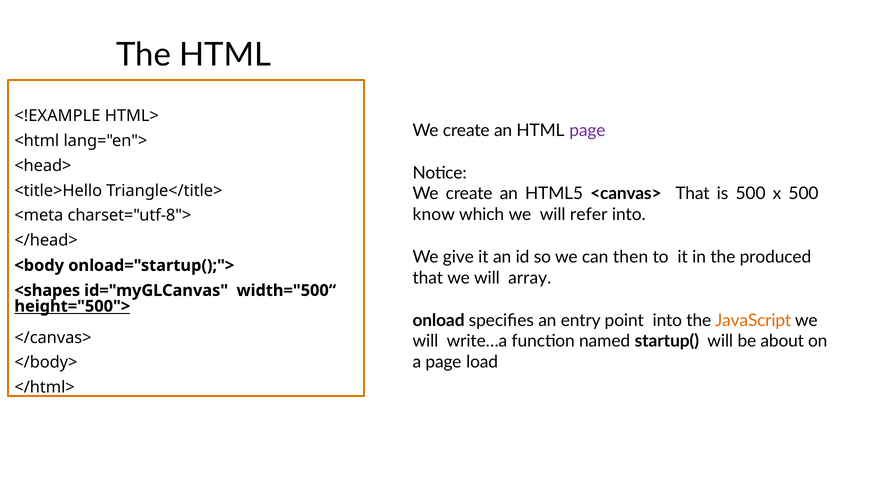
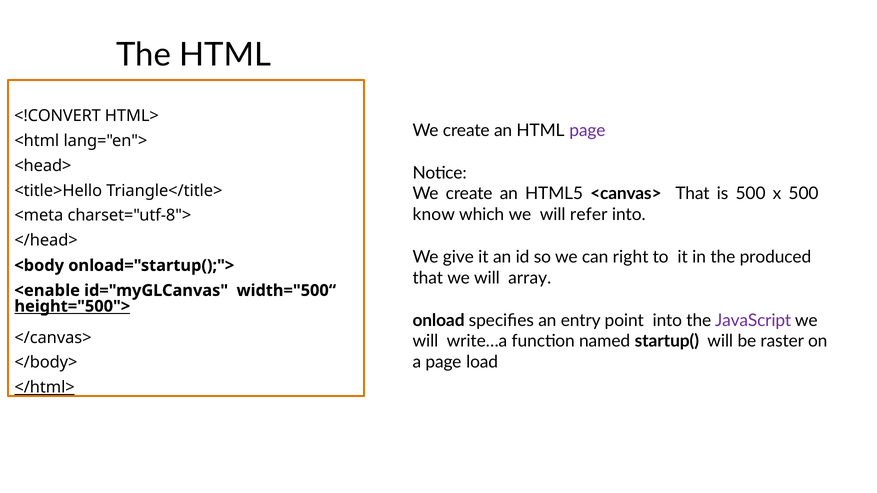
<!EXAMPLE: <!EXAMPLE -> <!CONVERT
then: then -> right
<shapes: <shapes -> <enable
JavaScript colour: orange -> purple
about: about -> raster
</html> underline: none -> present
